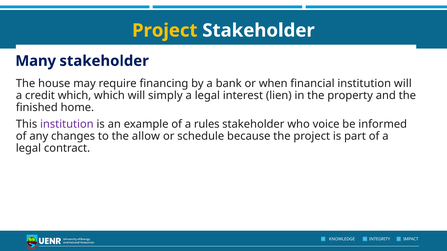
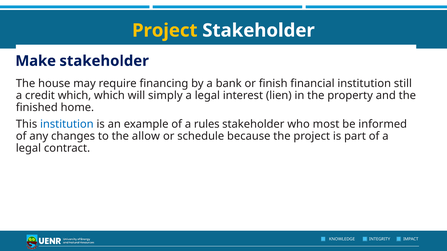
Many: Many -> Make
when: when -> finish
institution will: will -> still
institution at (67, 124) colour: purple -> blue
voice: voice -> most
